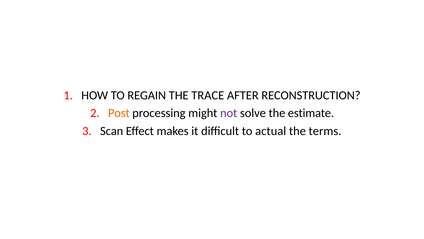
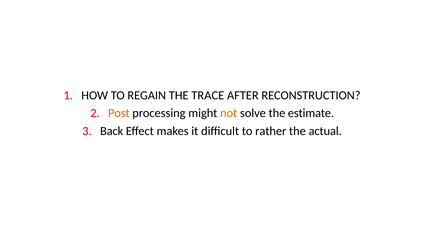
not colour: purple -> orange
Scan: Scan -> Back
actual: actual -> rather
terms: terms -> actual
